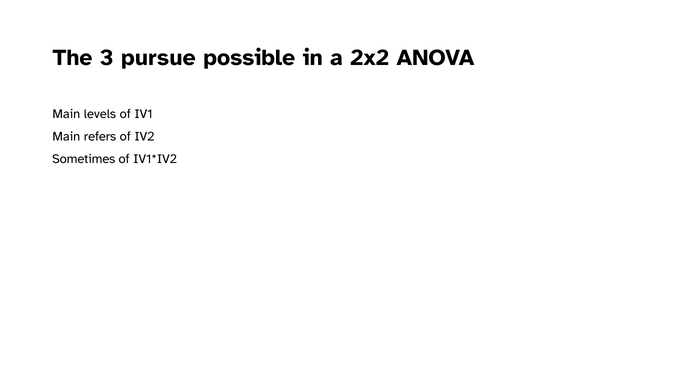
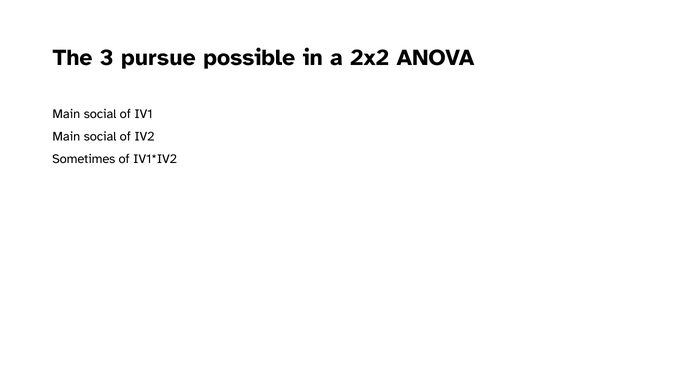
levels at (100, 114): levels -> social
refers at (100, 137): refers -> social
